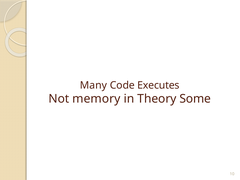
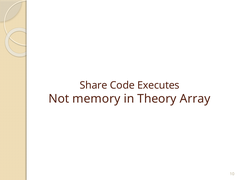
Many: Many -> Share
Some: Some -> Array
